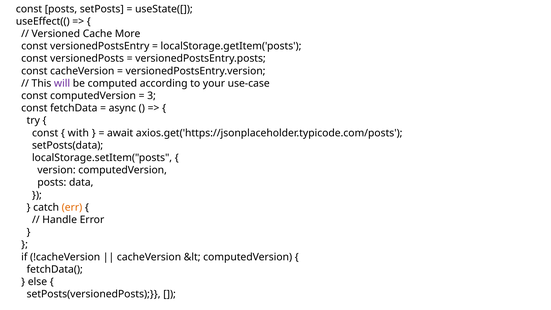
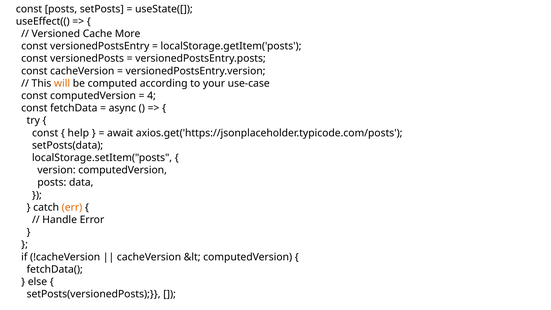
will colour: purple -> orange
3: 3 -> 4
with: with -> help
